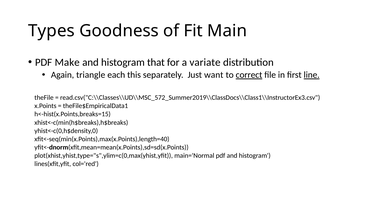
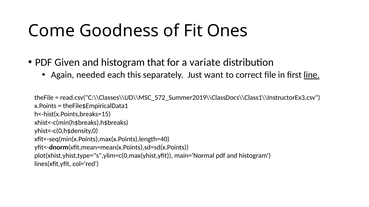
Types: Types -> Come
Main: Main -> Ones
Make: Make -> Given
triangle: triangle -> needed
correct underline: present -> none
